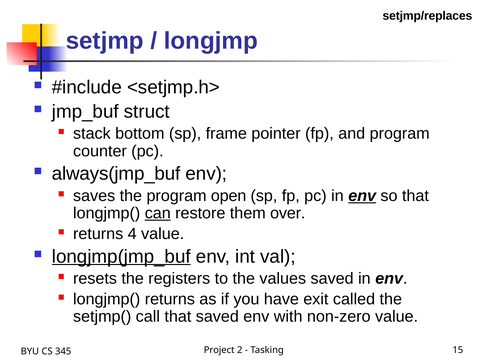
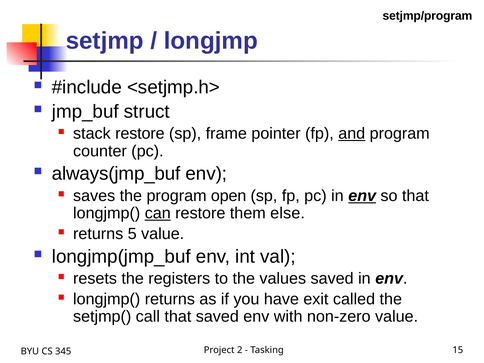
setjmp/replaces: setjmp/replaces -> setjmp/program
stack bottom: bottom -> restore
and underline: none -> present
over: over -> else
4: 4 -> 5
longjmp(jmp_buf underline: present -> none
